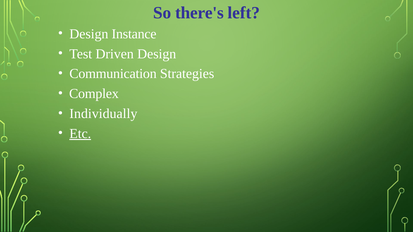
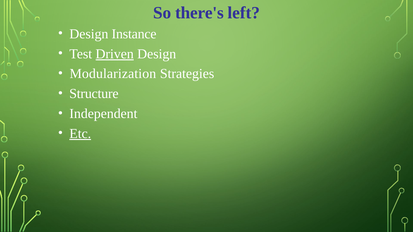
Driven underline: none -> present
Communication: Communication -> Modularization
Complex: Complex -> Structure
Individually: Individually -> Independent
